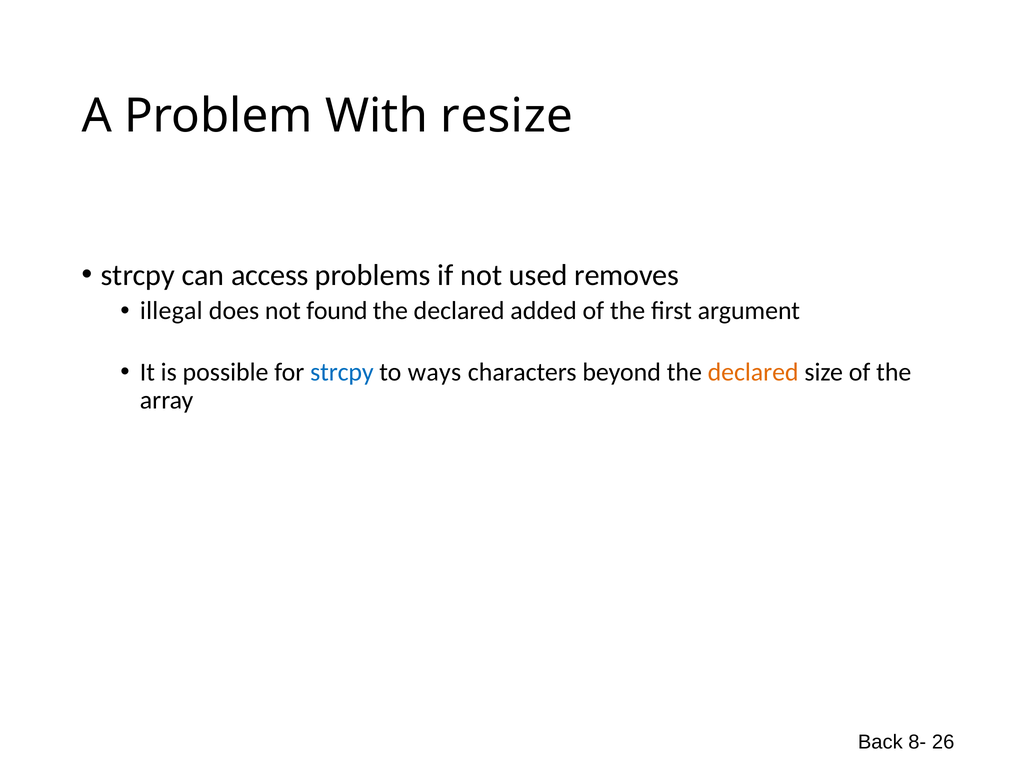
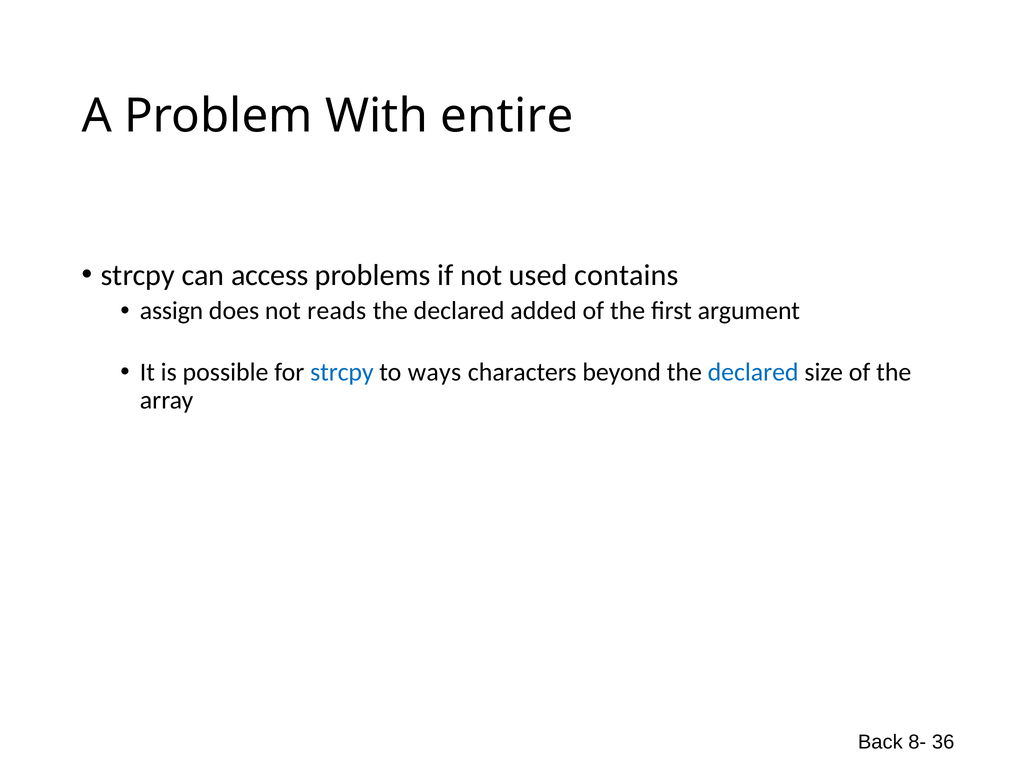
resize: resize -> entire
removes: removes -> contains
illegal: illegal -> assign
found: found -> reads
declared at (753, 372) colour: orange -> blue
26: 26 -> 36
